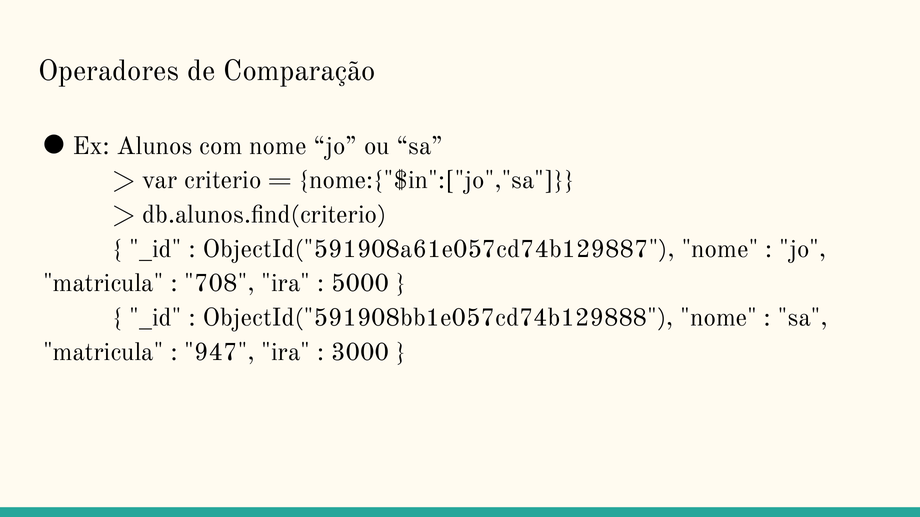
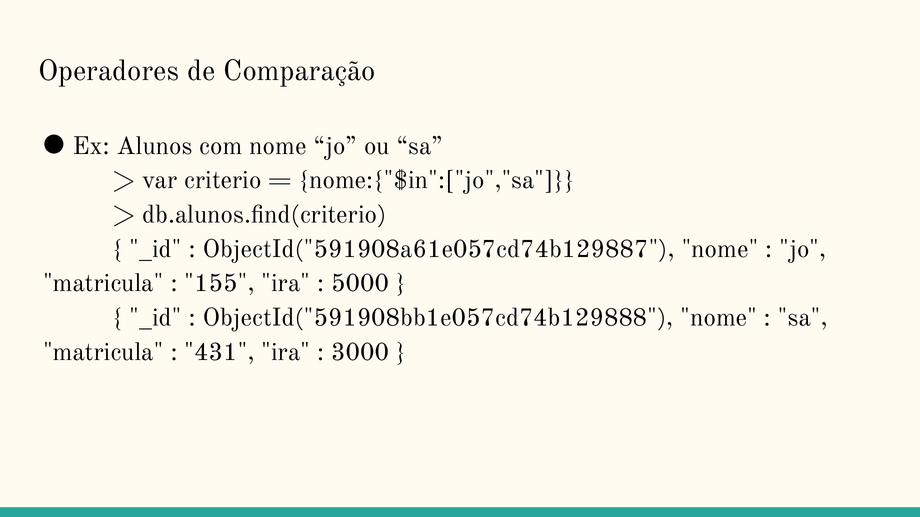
708: 708 -> 155
947: 947 -> 431
